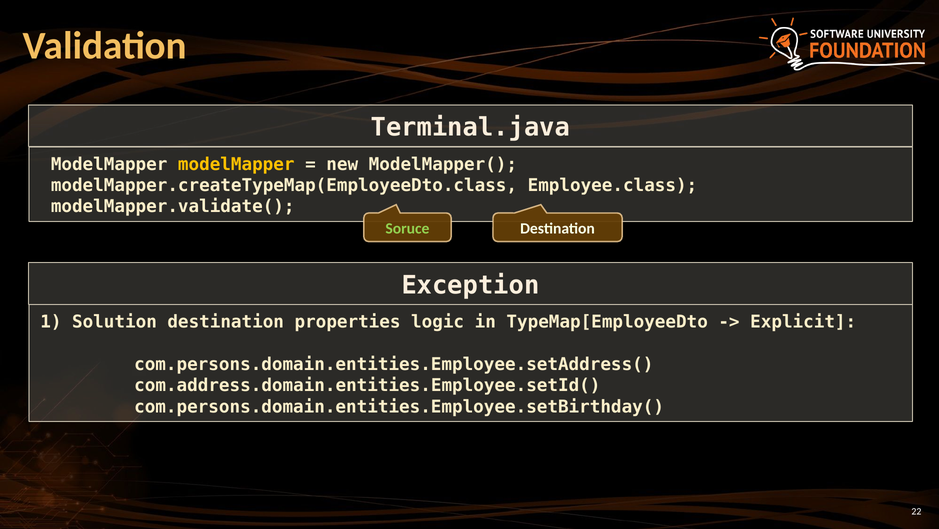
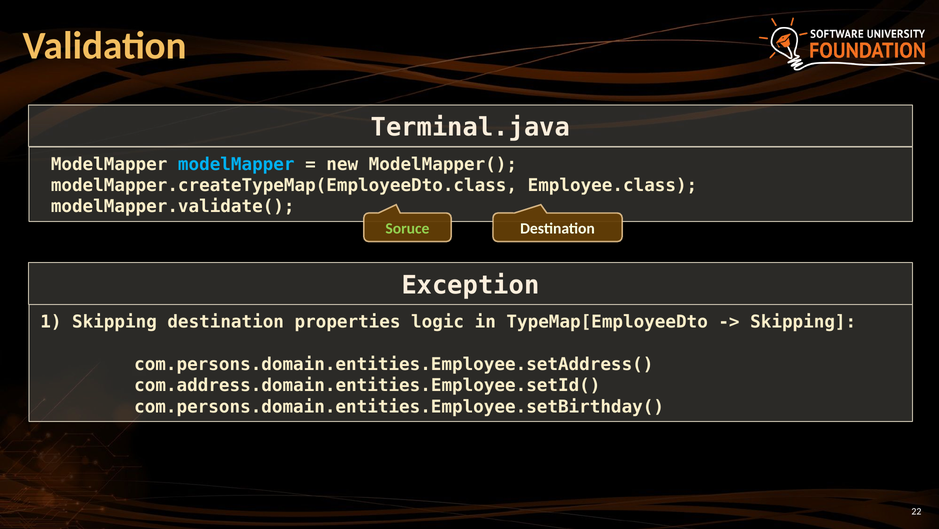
modelMapper at (236, 164) colour: yellow -> light blue
1 Solution: Solution -> Skipping
Explicit at (803, 322): Explicit -> Skipping
